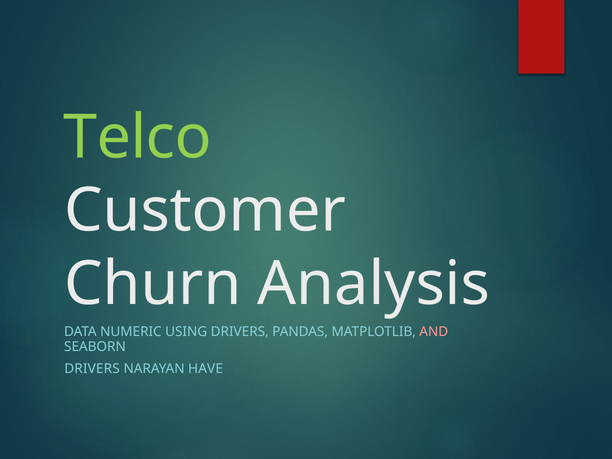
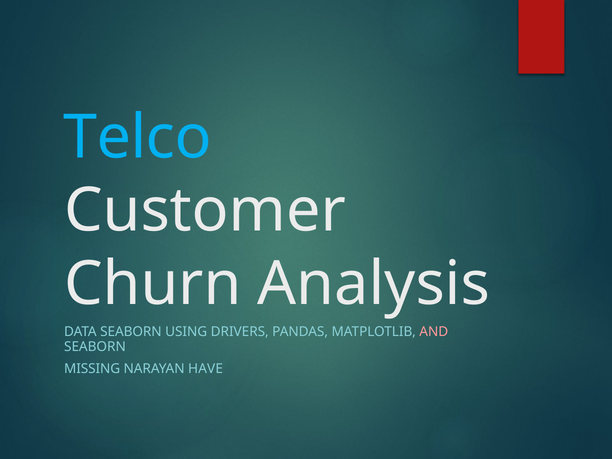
Telco colour: light green -> light blue
DATA NUMERIC: NUMERIC -> SEABORN
DRIVERS at (92, 369): DRIVERS -> MISSING
